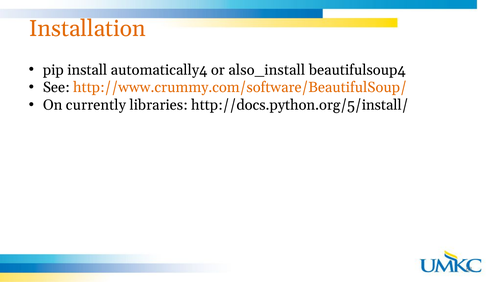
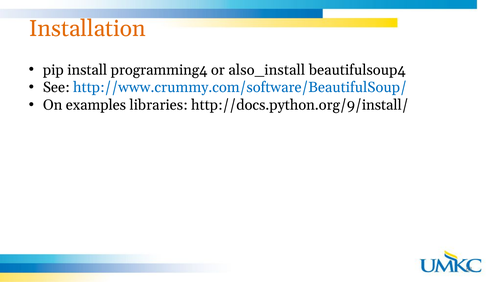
automatically4: automatically4 -> programming4
http://www.crummy.com/software/BeautifulSoup/ colour: orange -> blue
currently: currently -> examples
http://docs.python.org/5/install/: http://docs.python.org/5/install/ -> http://docs.python.org/9/install/
